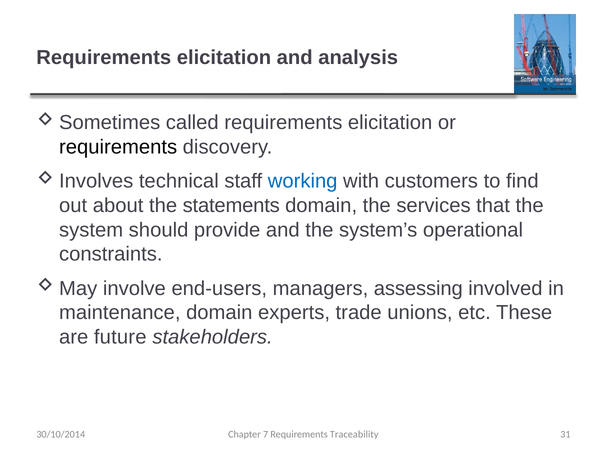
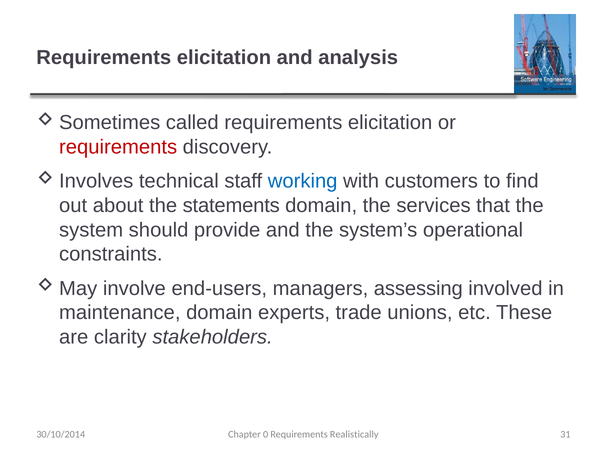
requirements at (118, 147) colour: black -> red
future: future -> clarity
7: 7 -> 0
Traceability: Traceability -> Realistically
